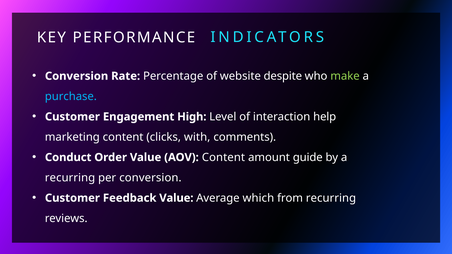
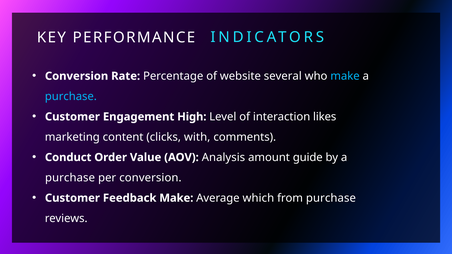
despite: despite -> several
make at (345, 76) colour: light green -> light blue
help: help -> likes
AOV Content: Content -> Analysis
recurring at (70, 178): recurring -> purchase
Feedback Value: Value -> Make
from recurring: recurring -> purchase
